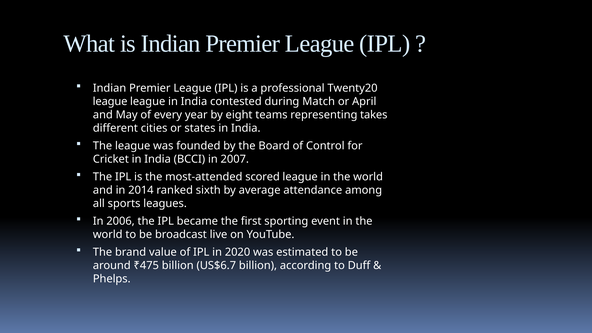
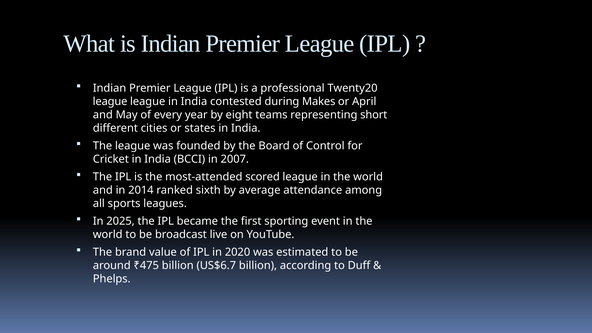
Match: Match -> Makes
takes: takes -> short
2006: 2006 -> 2025
